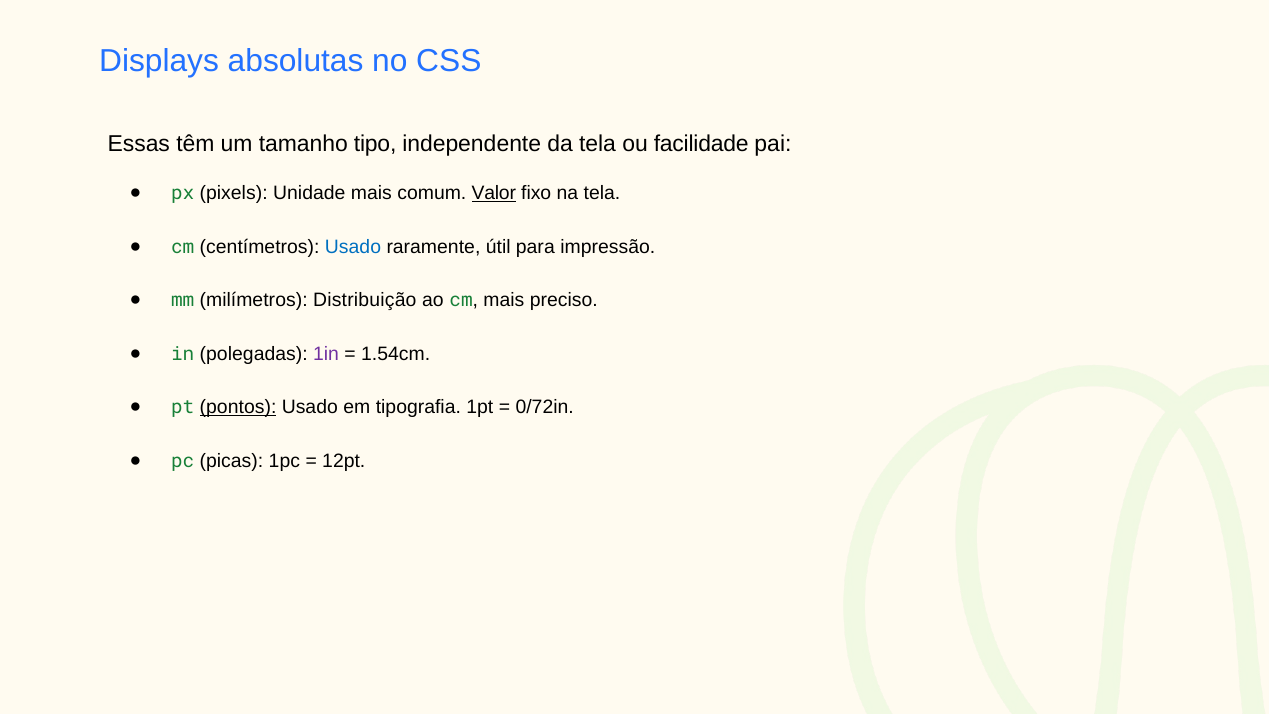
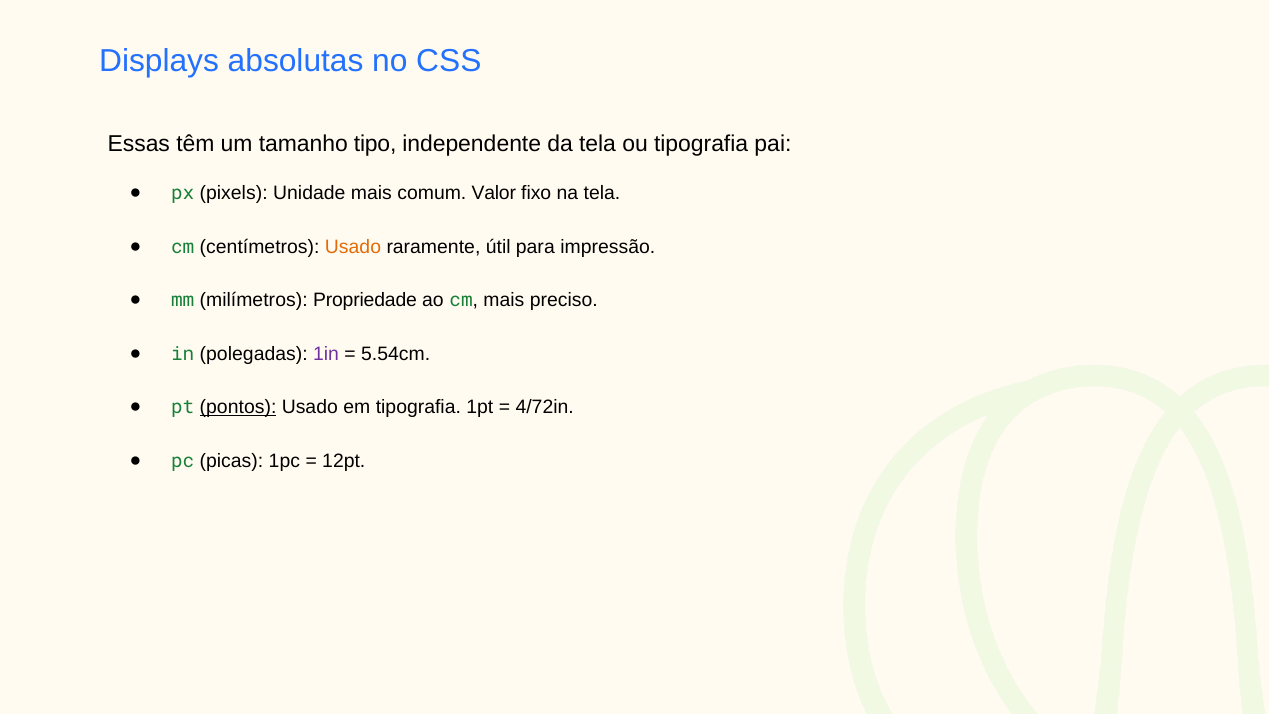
ou facilidade: facilidade -> tipografia
Valor underline: present -> none
Usado at (353, 247) colour: blue -> orange
Distribuição: Distribuição -> Propriedade
1.54cm: 1.54cm -> 5.54cm
0/72in: 0/72in -> 4/72in
